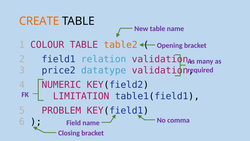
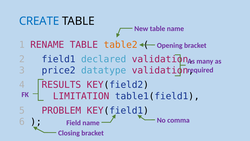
CREATE colour: orange -> blue
COLOUR: COLOUR -> RENAME
relation: relation -> declared
NUMERIC: NUMERIC -> RESULTS
